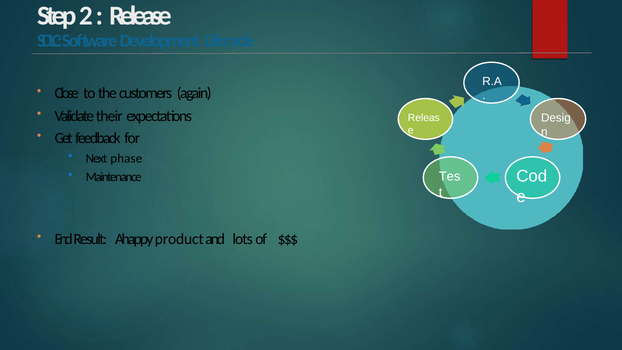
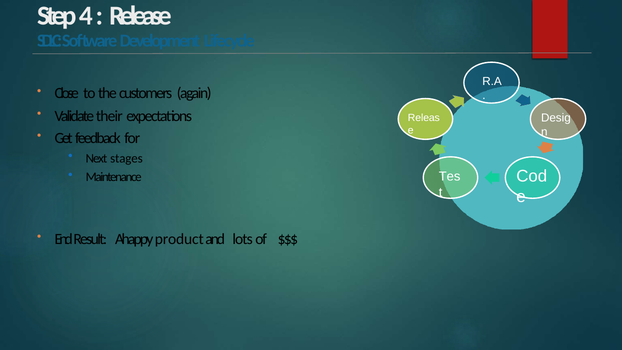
2: 2 -> 4
phase: phase -> stages
